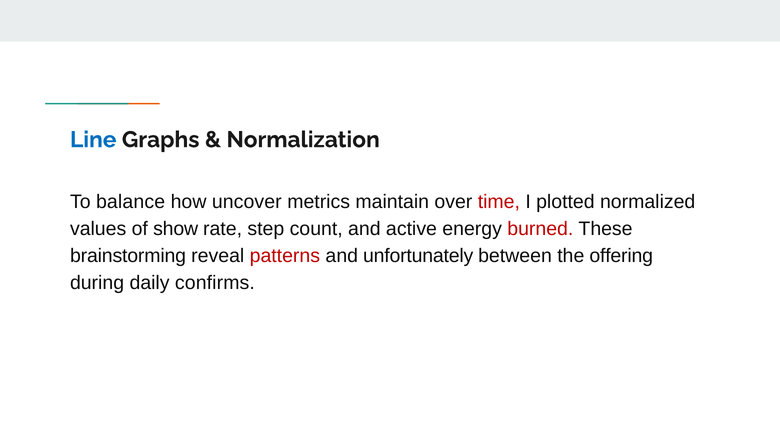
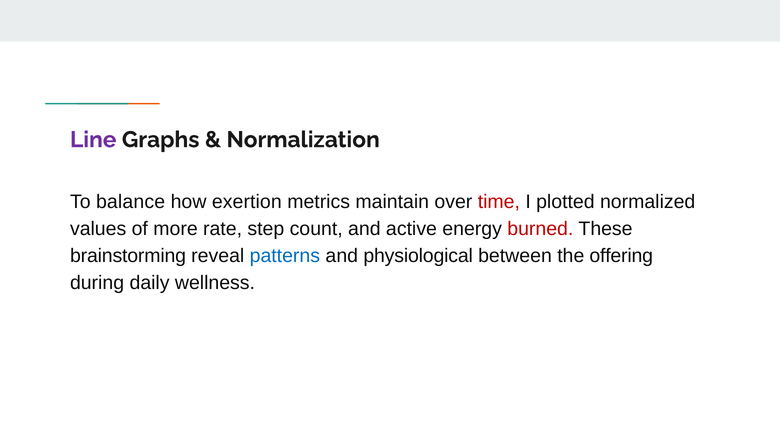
Line colour: blue -> purple
uncover: uncover -> exertion
show: show -> more
patterns colour: red -> blue
unfortunately: unfortunately -> physiological
confirms: confirms -> wellness
